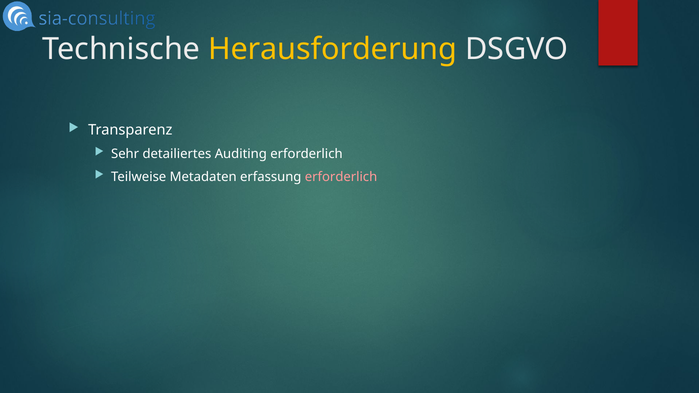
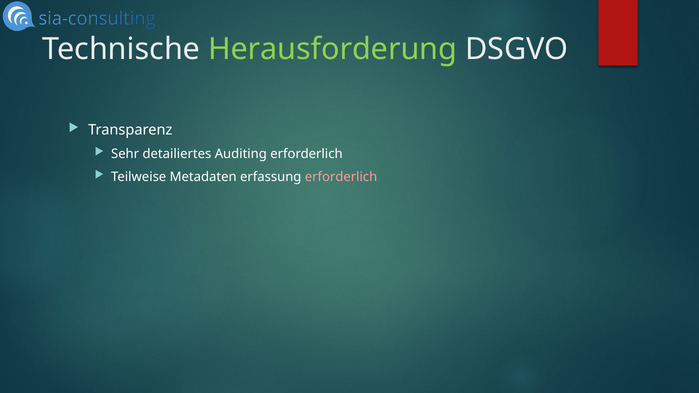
Herausforderung colour: yellow -> light green
